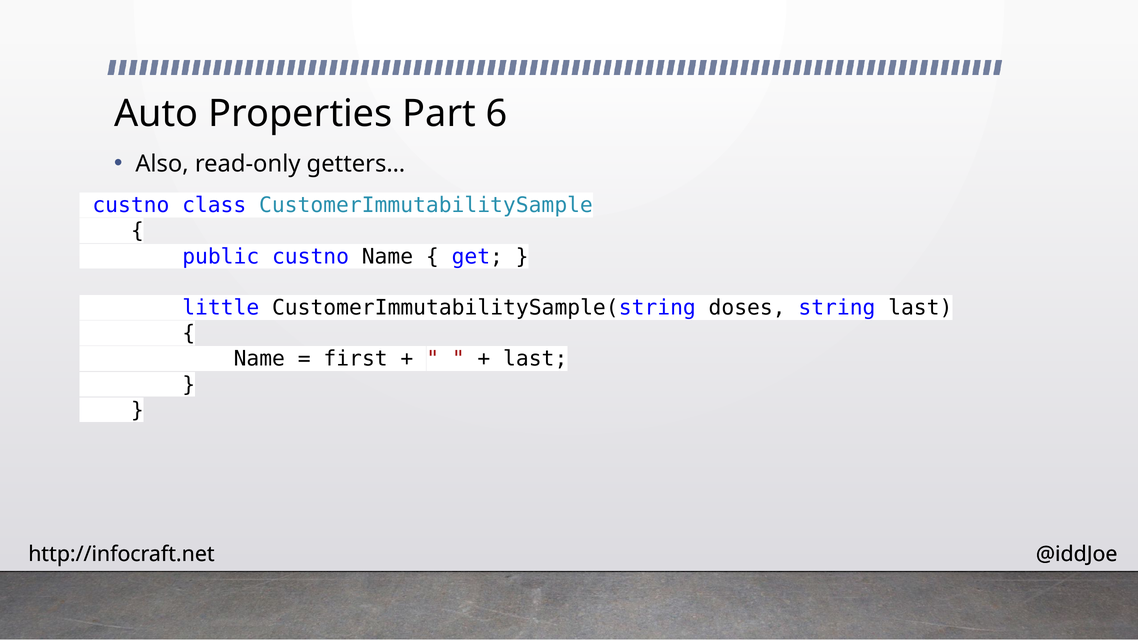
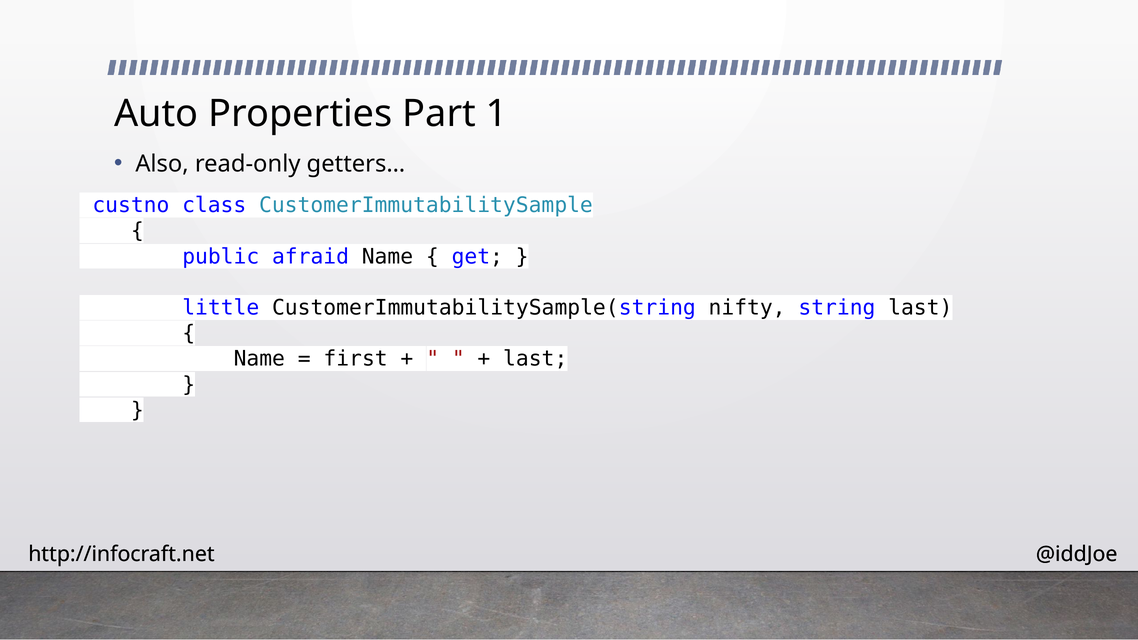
6: 6 -> 1
public custno: custno -> afraid
doses: doses -> nifty
